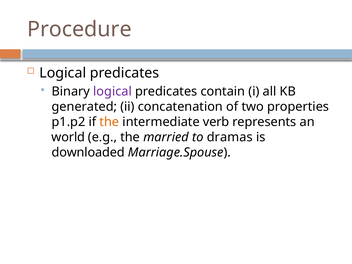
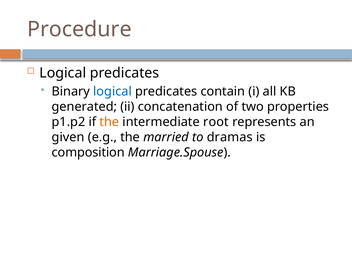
logical at (113, 92) colour: purple -> blue
verb: verb -> root
world: world -> given
downloaded: downloaded -> composition
